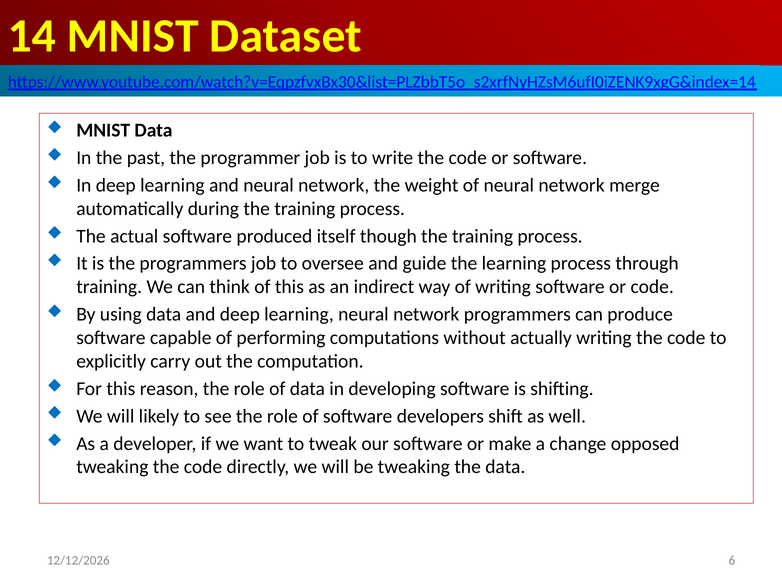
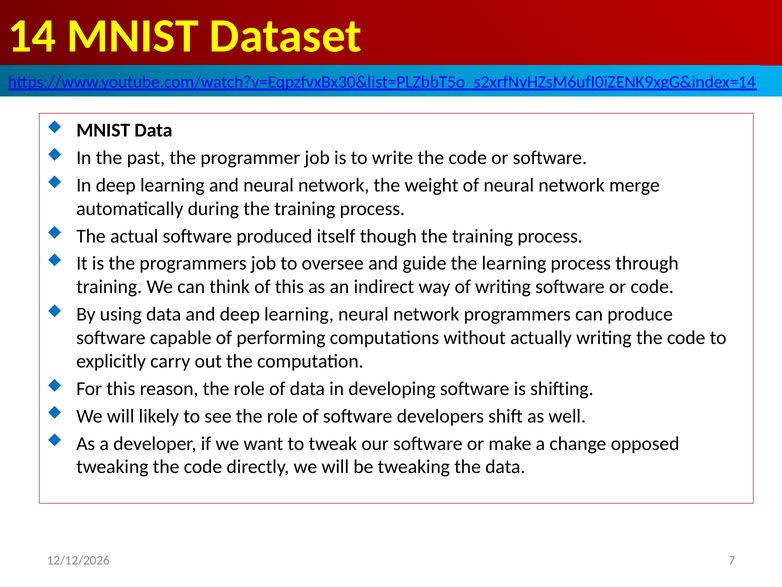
6: 6 -> 7
